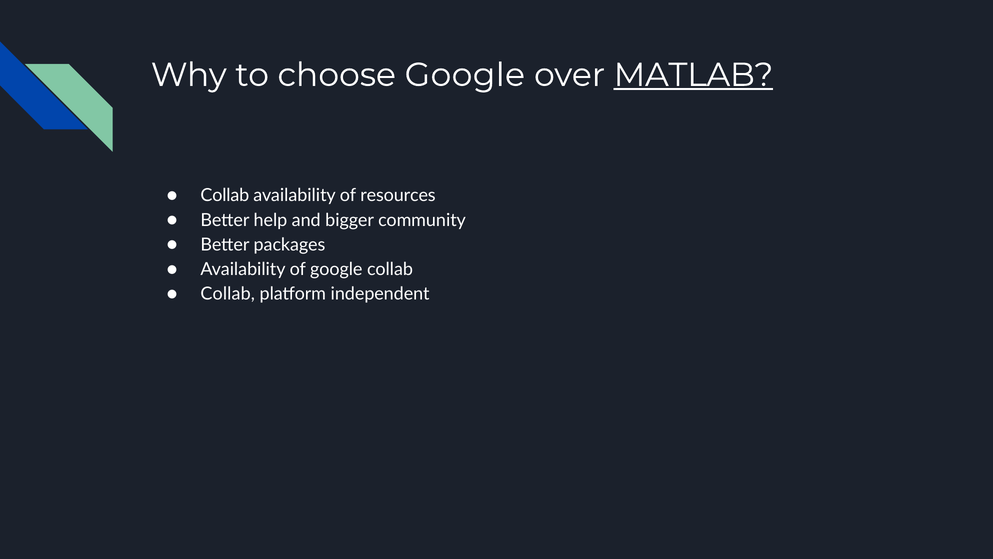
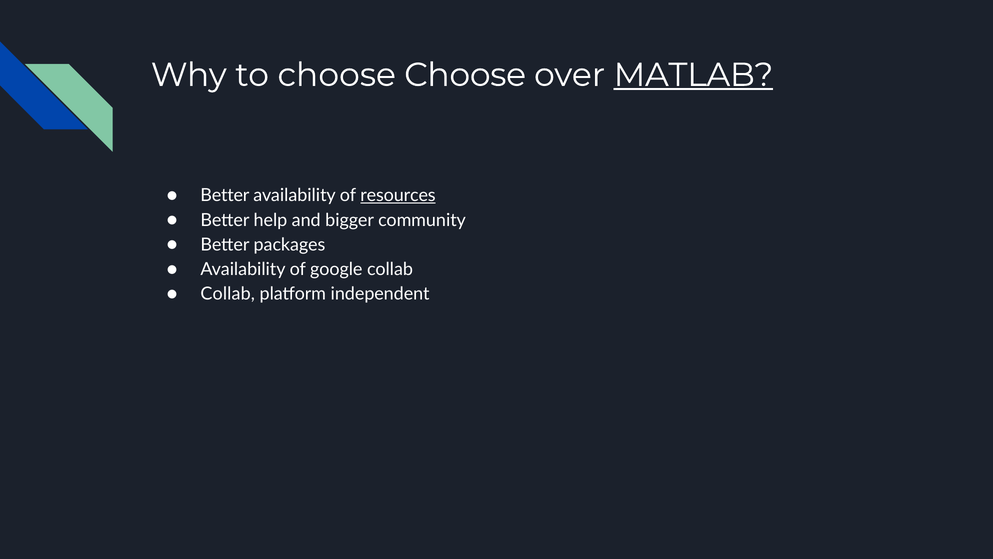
choose Google: Google -> Choose
Collab at (225, 195): Collab -> Better
resources underline: none -> present
